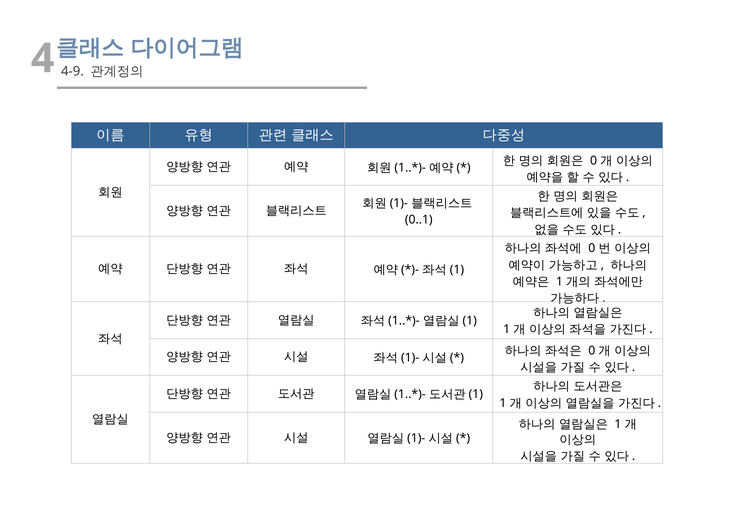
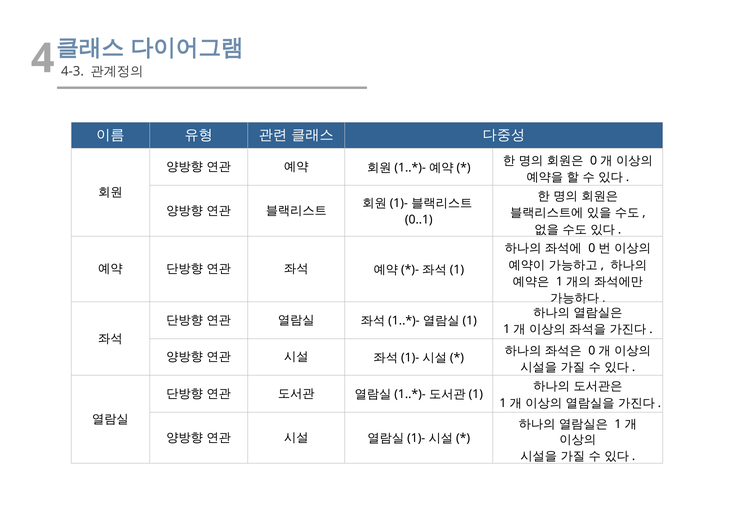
4-9: 4-9 -> 4-3
